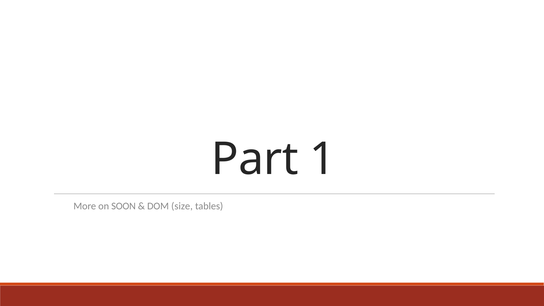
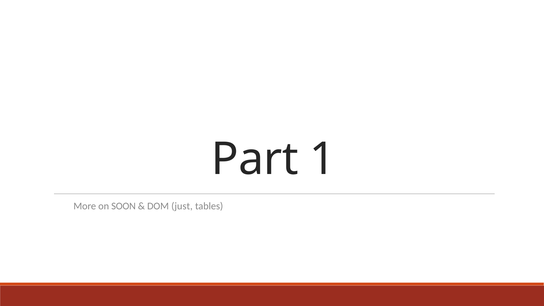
size: size -> just
